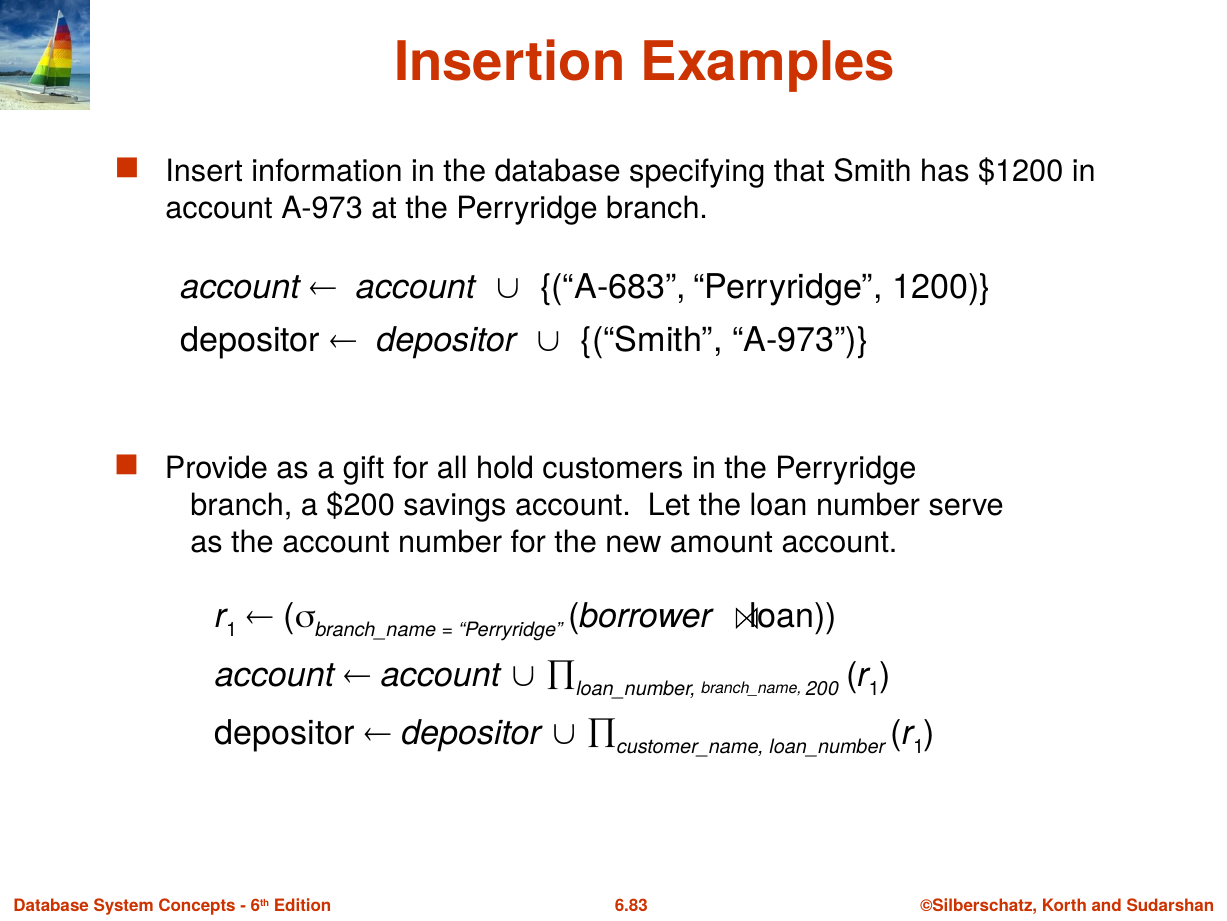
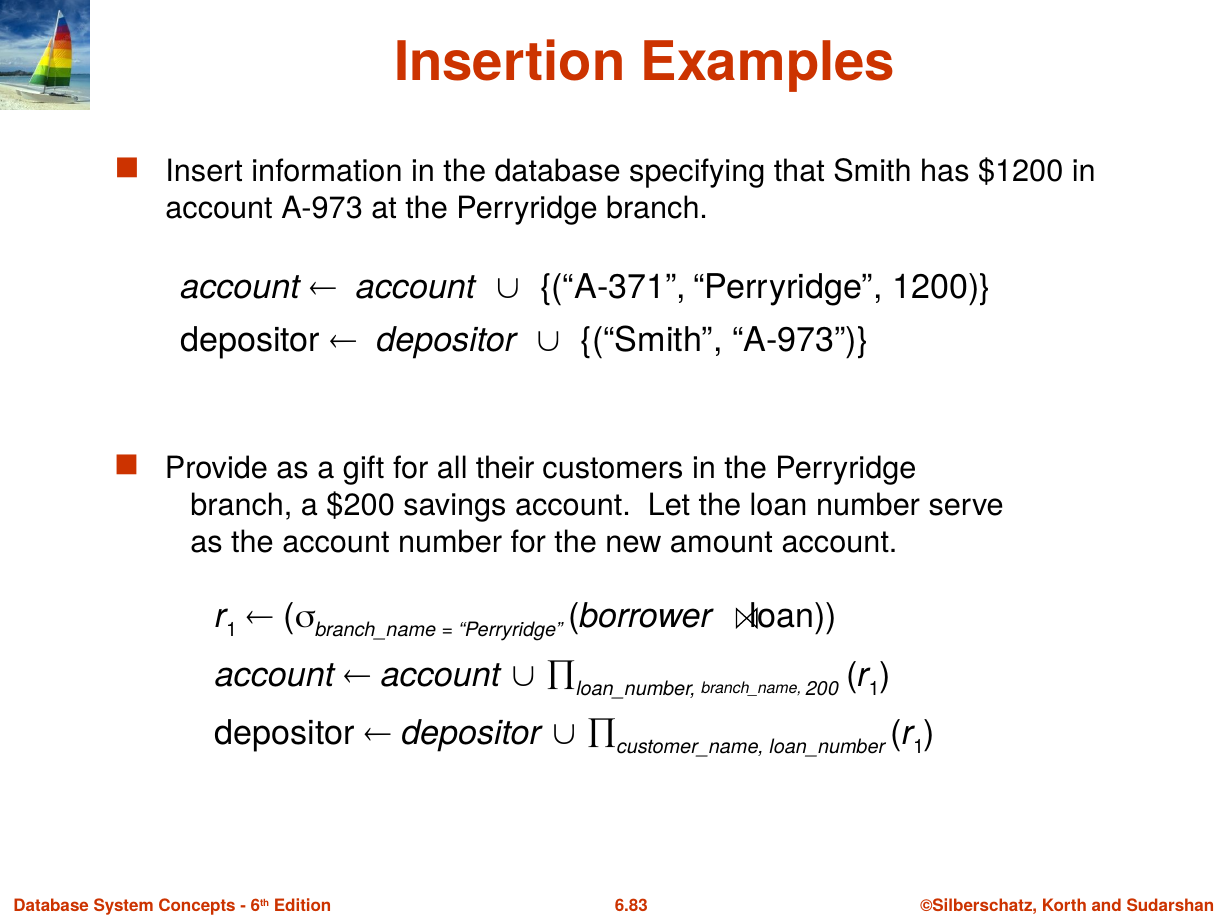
A-683: A-683 -> A-371
hold: hold -> their
